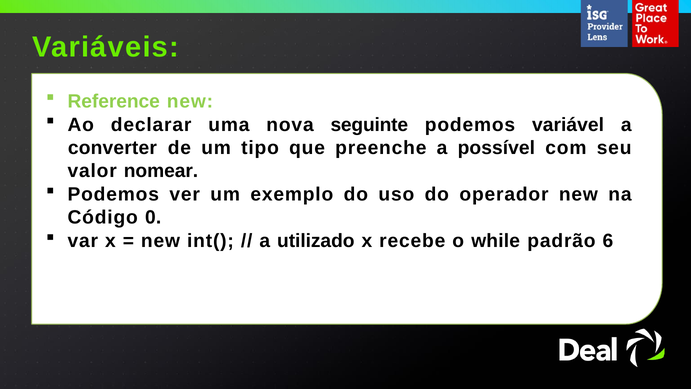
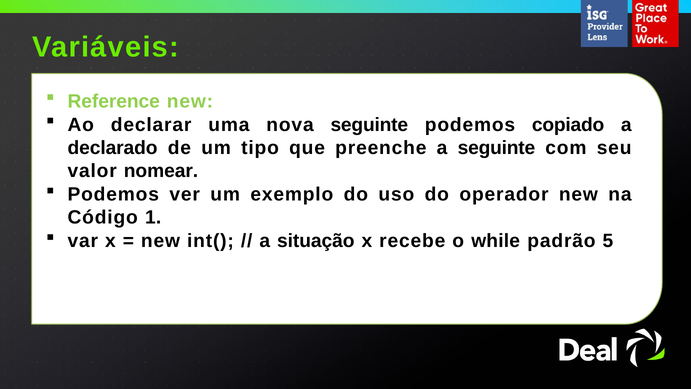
variável: variável -> copiado
converter: converter -> declarado
a possível: possível -> seguinte
0: 0 -> 1
utilizado: utilizado -> situação
6: 6 -> 5
